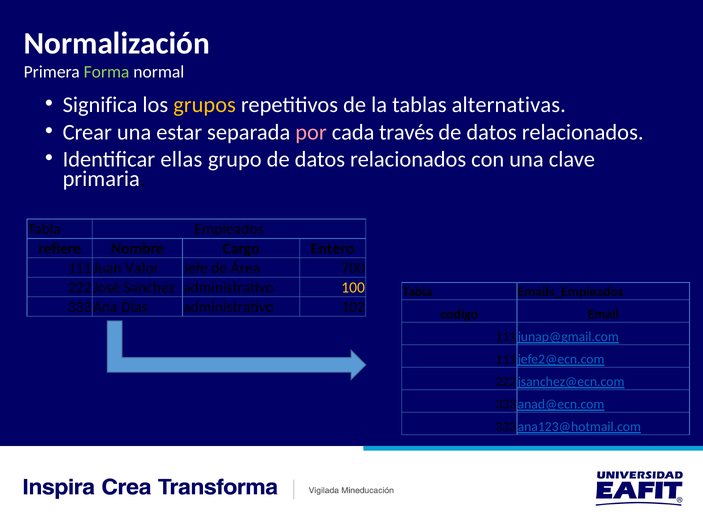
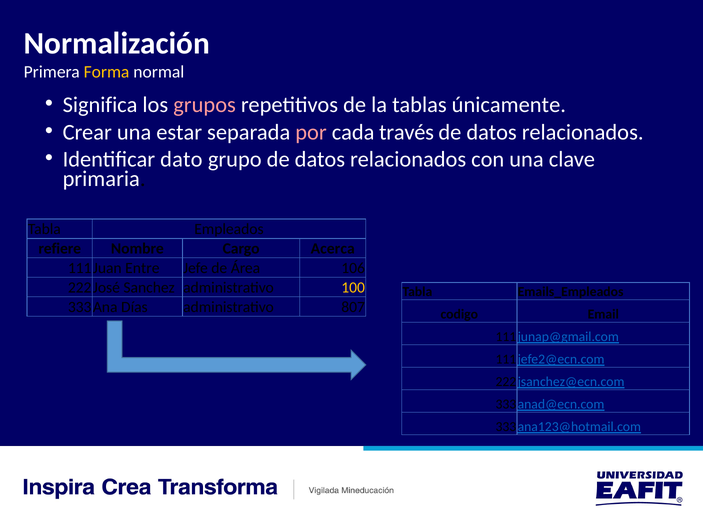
Forma colour: light green -> yellow
grupos colour: yellow -> pink
alternativas: alternativas -> únicamente
ellas: ellas -> dato
Entero: Entero -> Acerca
Valor: Valor -> Entre
700: 700 -> 106
102: 102 -> 807
